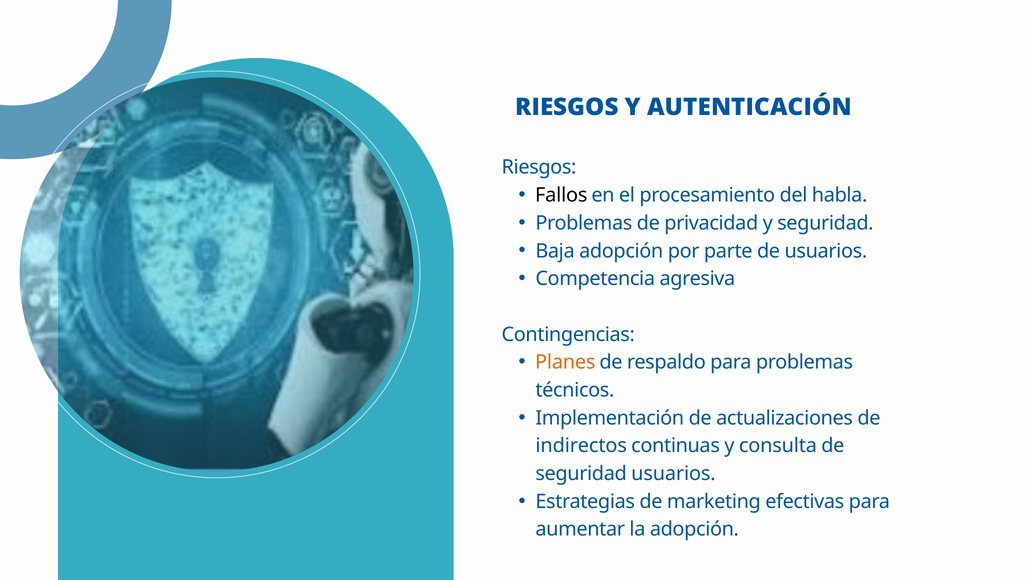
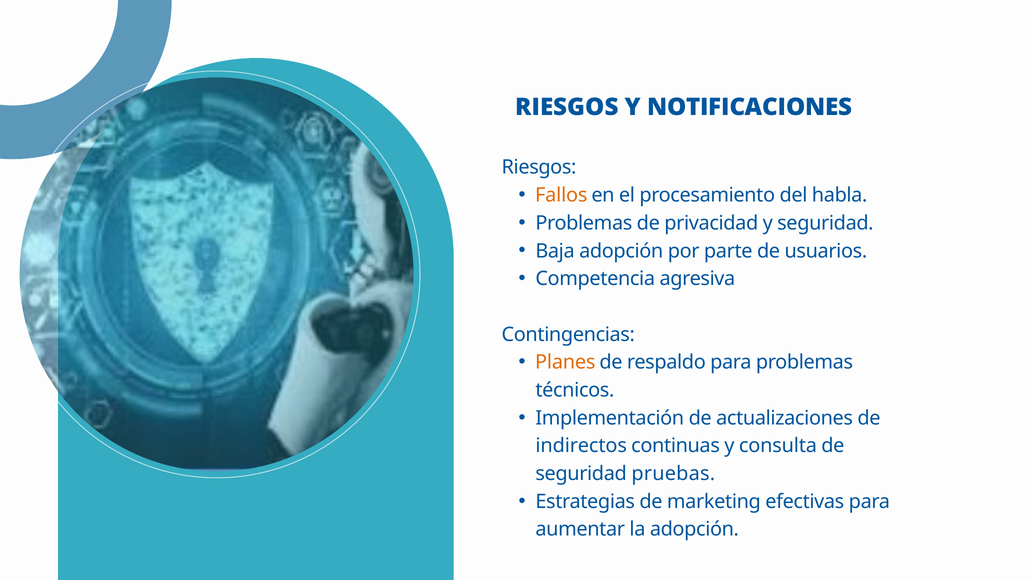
AUTENTICACIÓN: AUTENTICACIÓN -> NOTIFICACIONES
Fallos colour: black -> orange
seguridad usuarios: usuarios -> pruebas
